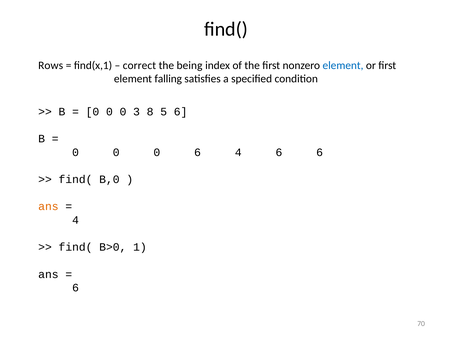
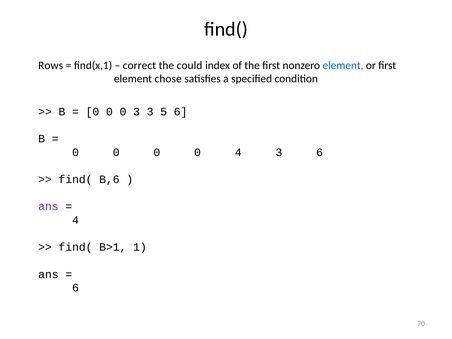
being: being -> could
falling: falling -> chose
3 8: 8 -> 3
0 0 0 6: 6 -> 0
4 6: 6 -> 3
B,0: B,0 -> B,6
ans at (48, 207) colour: orange -> purple
B>0: B>0 -> B>1
